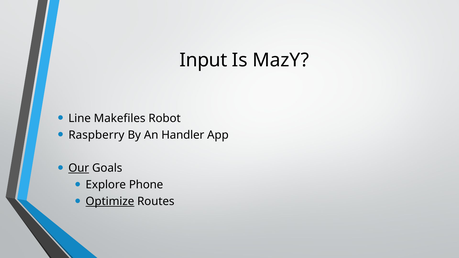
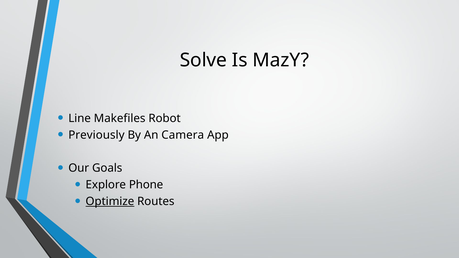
Input: Input -> Solve
Raspberry: Raspberry -> Previously
Handler: Handler -> Camera
Our underline: present -> none
